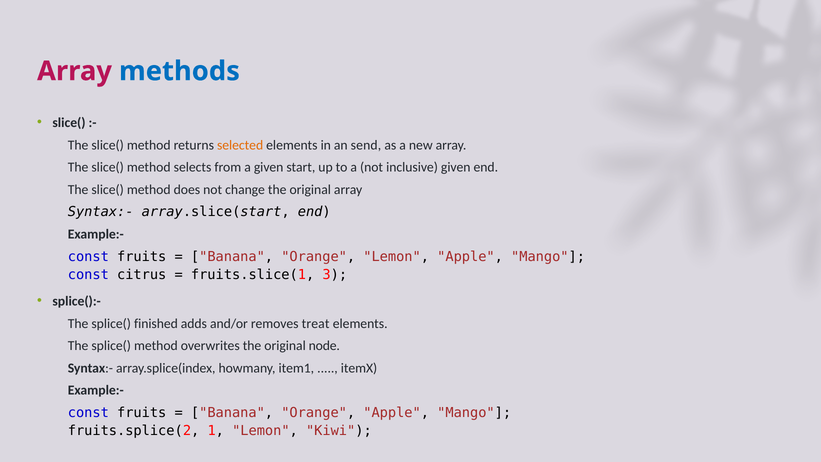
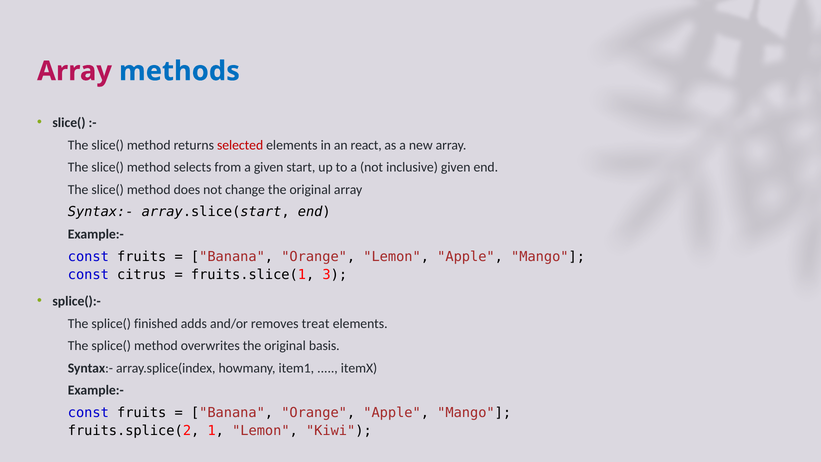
selected colour: orange -> red
send: send -> react
node: node -> basis
